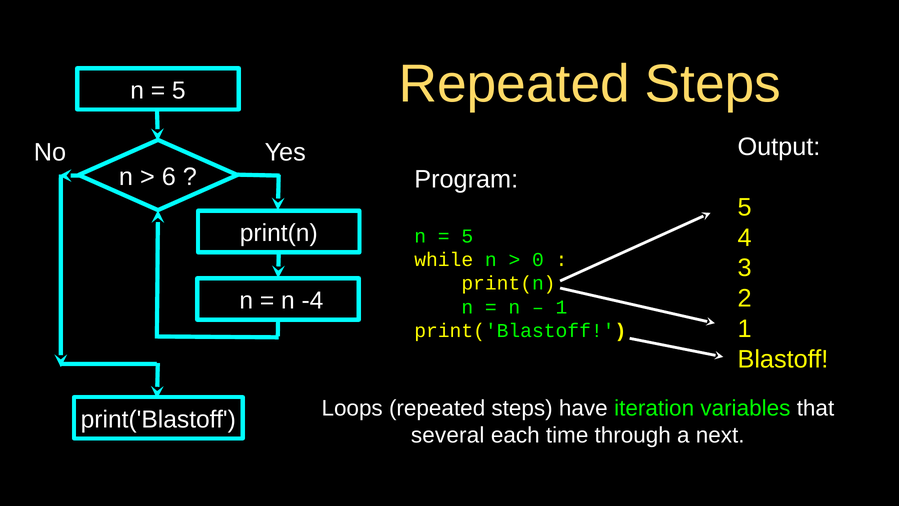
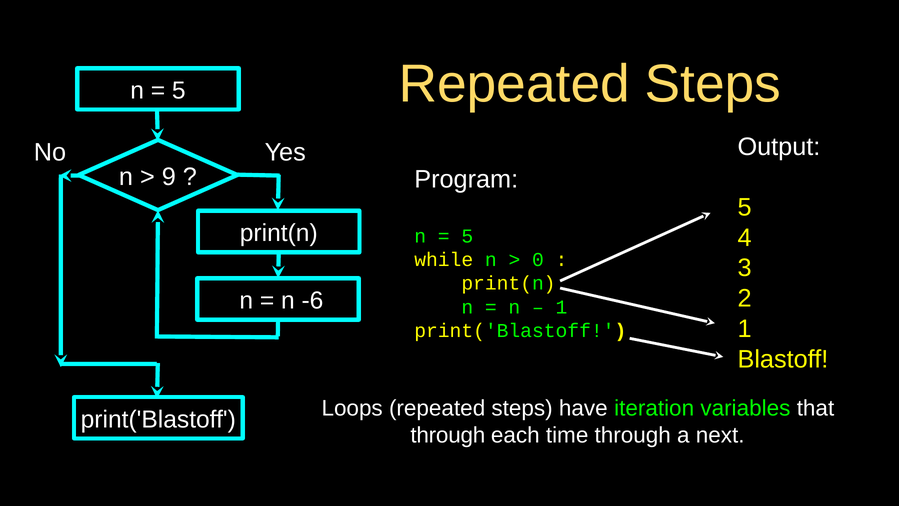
6: 6 -> 9
-4: -4 -> -6
several at (448, 435): several -> through
